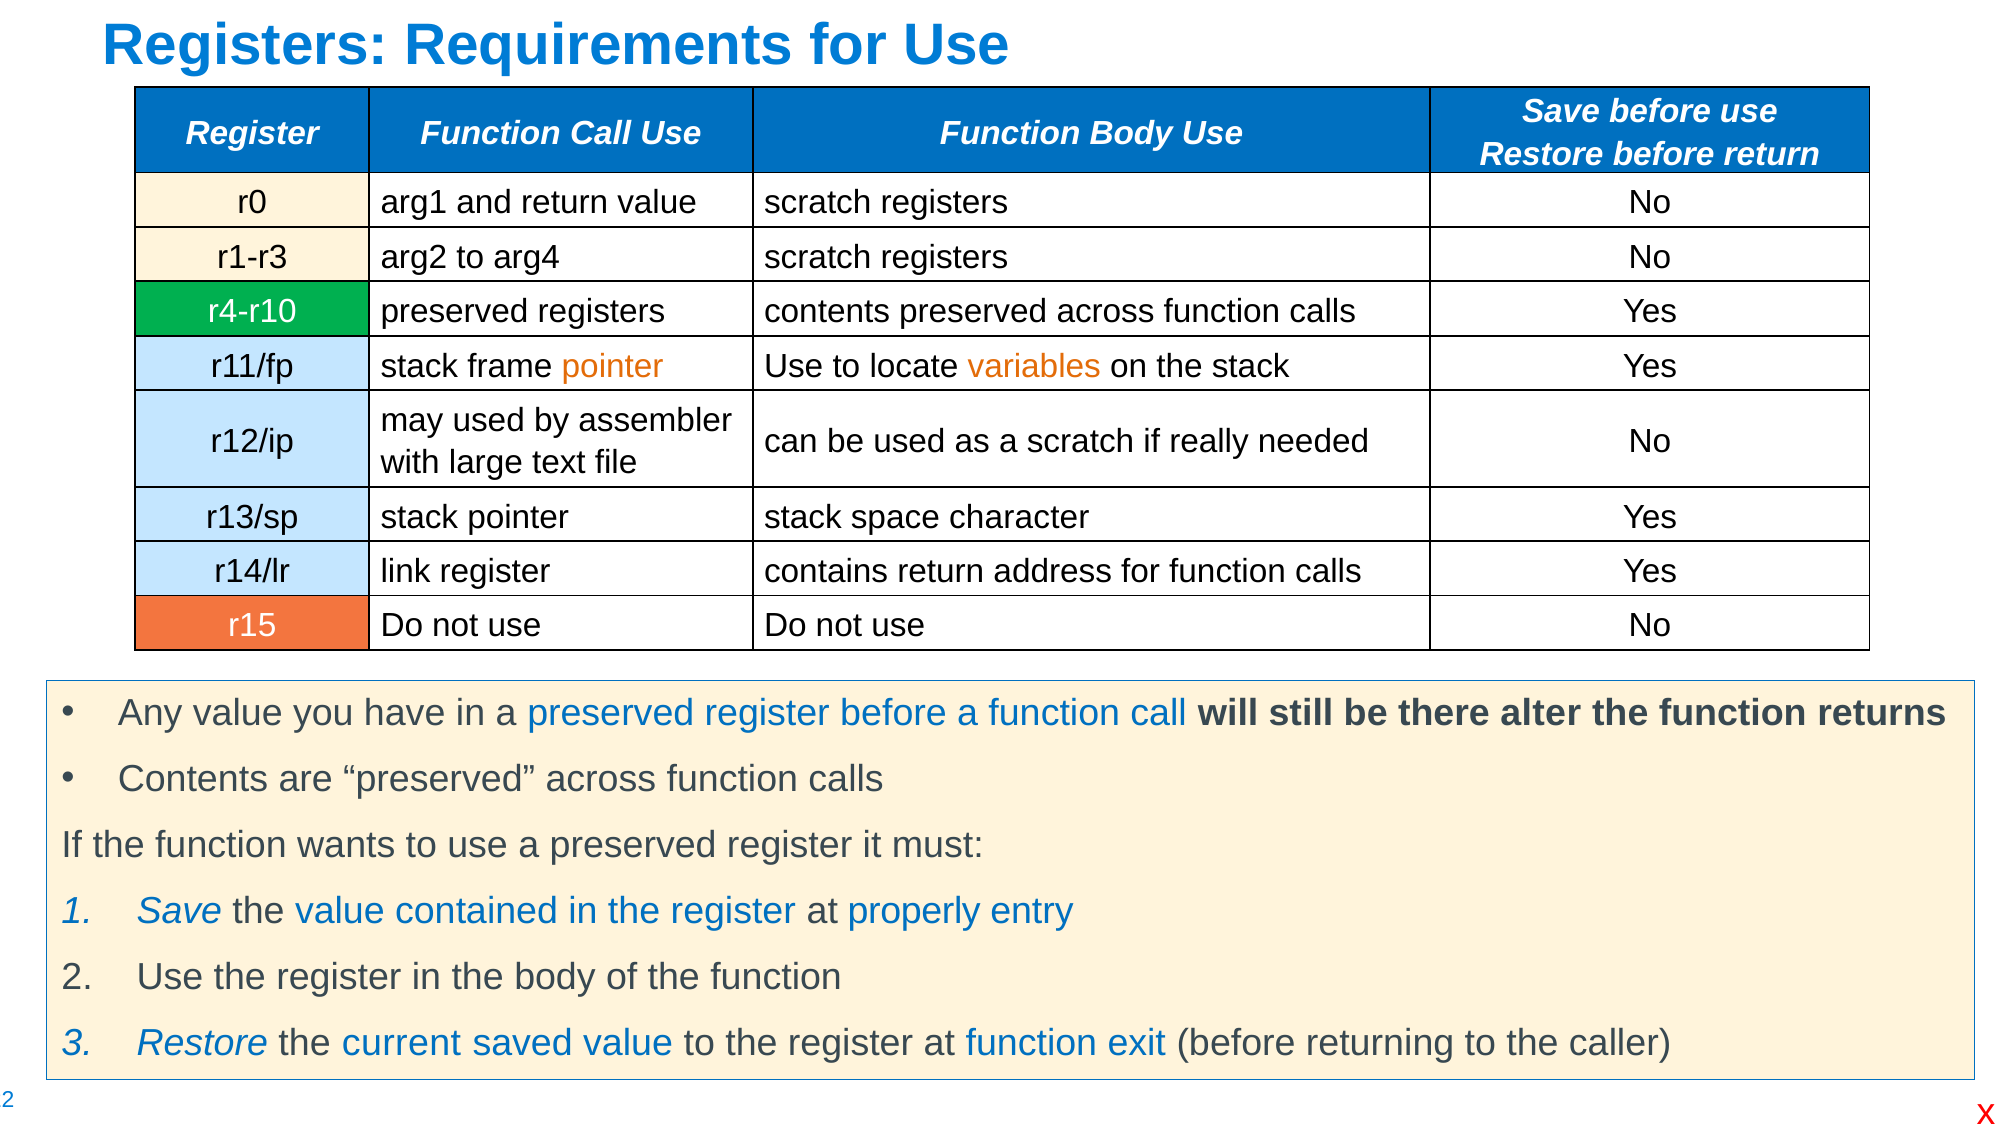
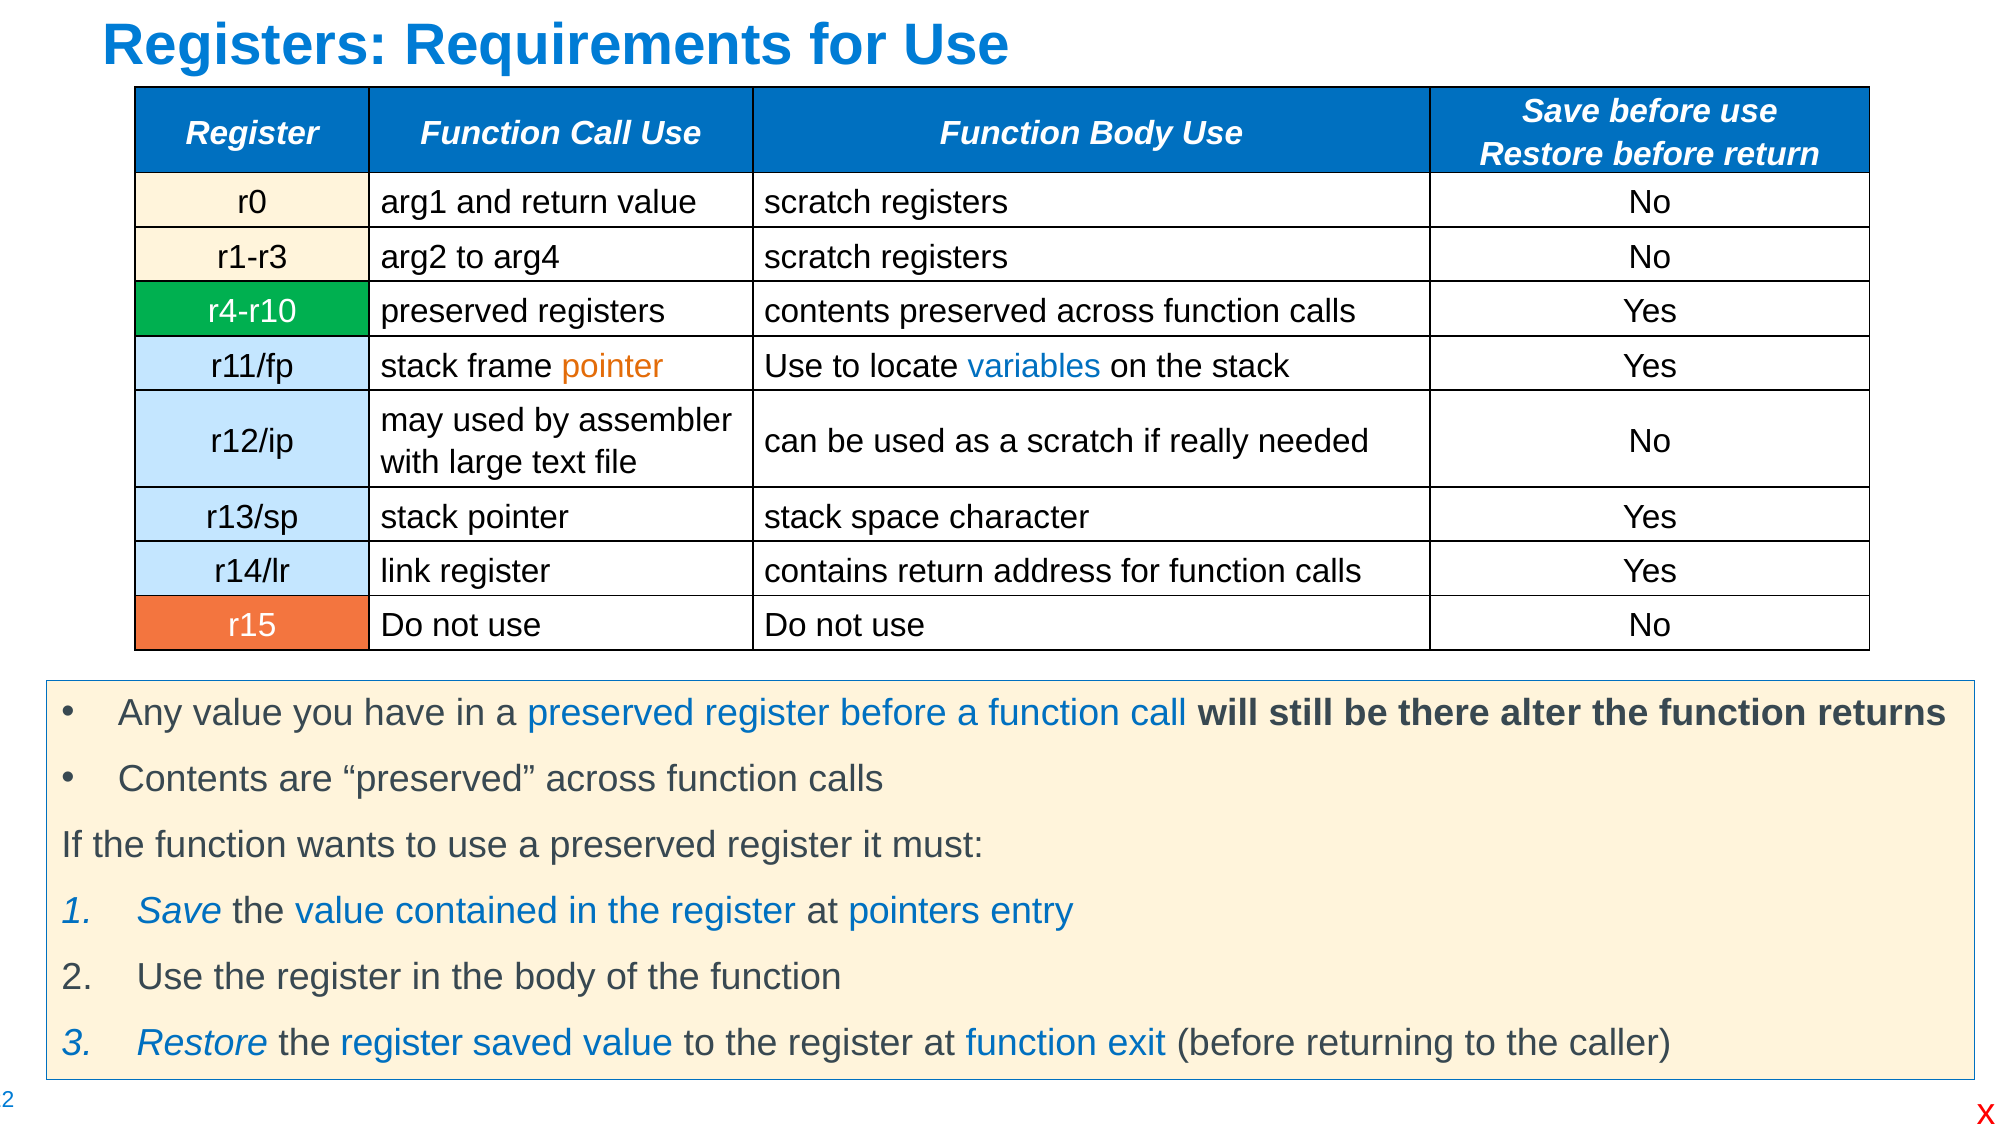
variables colour: orange -> blue
properly: properly -> pointers
Restore the current: current -> register
